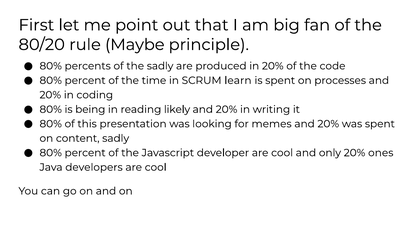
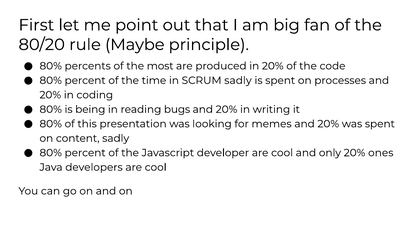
the sadly: sadly -> most
SCRUM learn: learn -> sadly
likely: likely -> bugs
